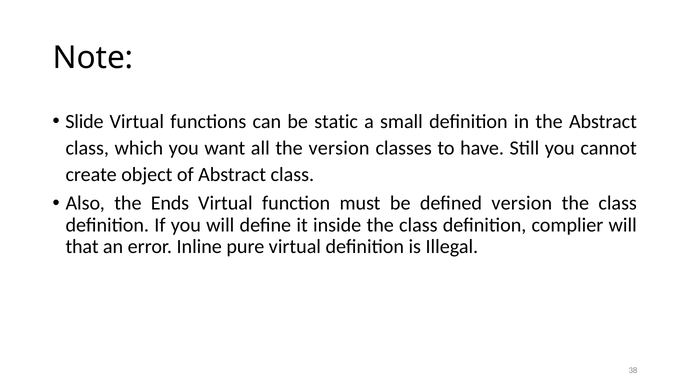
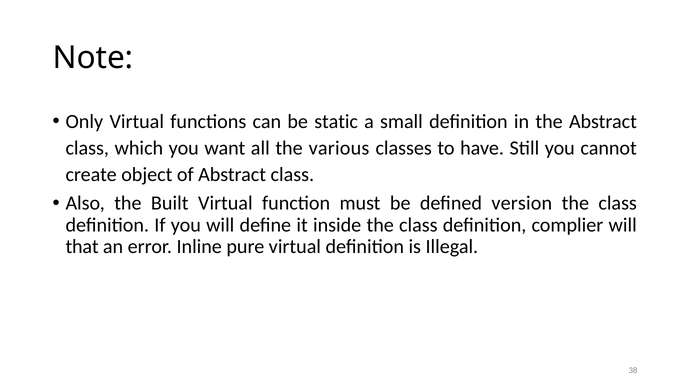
Slide: Slide -> Only
the version: version -> various
Ends: Ends -> Built
